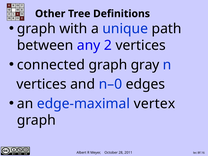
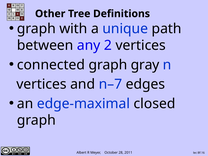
n–0: n–0 -> n–7
vertex: vertex -> closed
